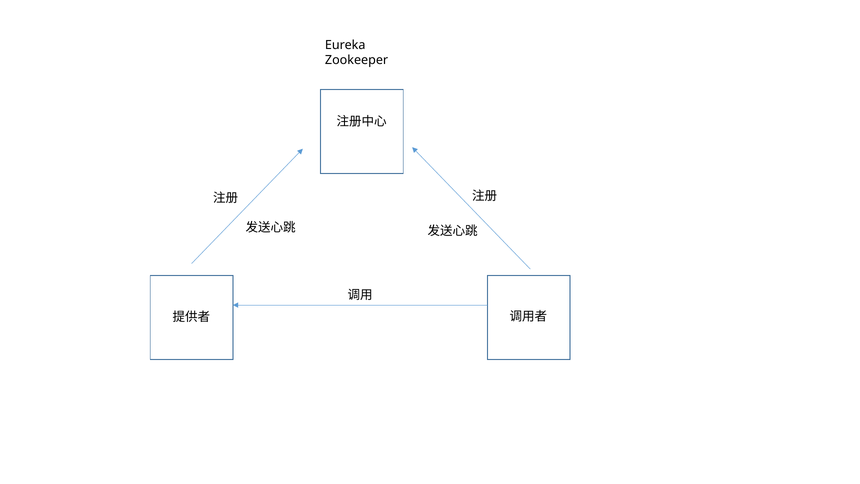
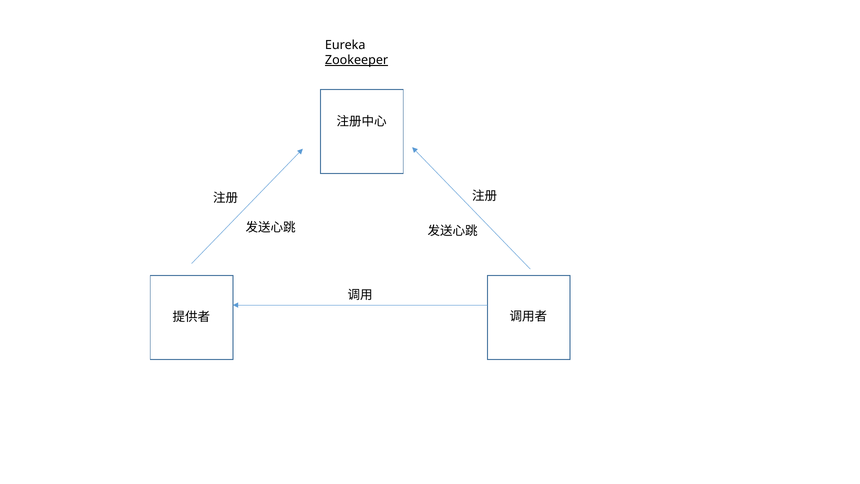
Zookeeper underline: none -> present
